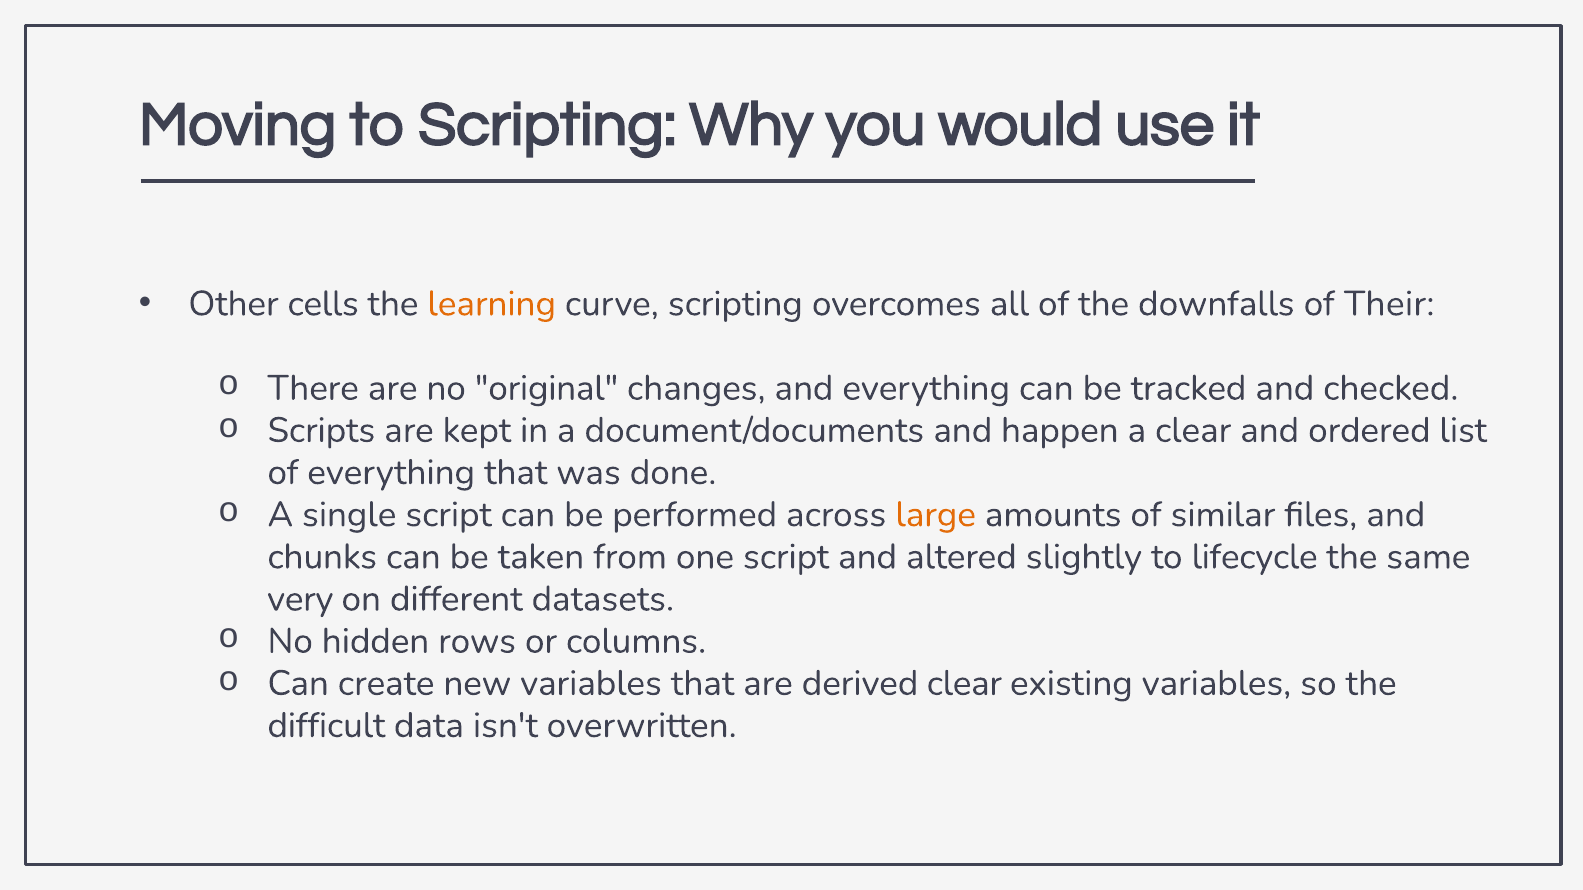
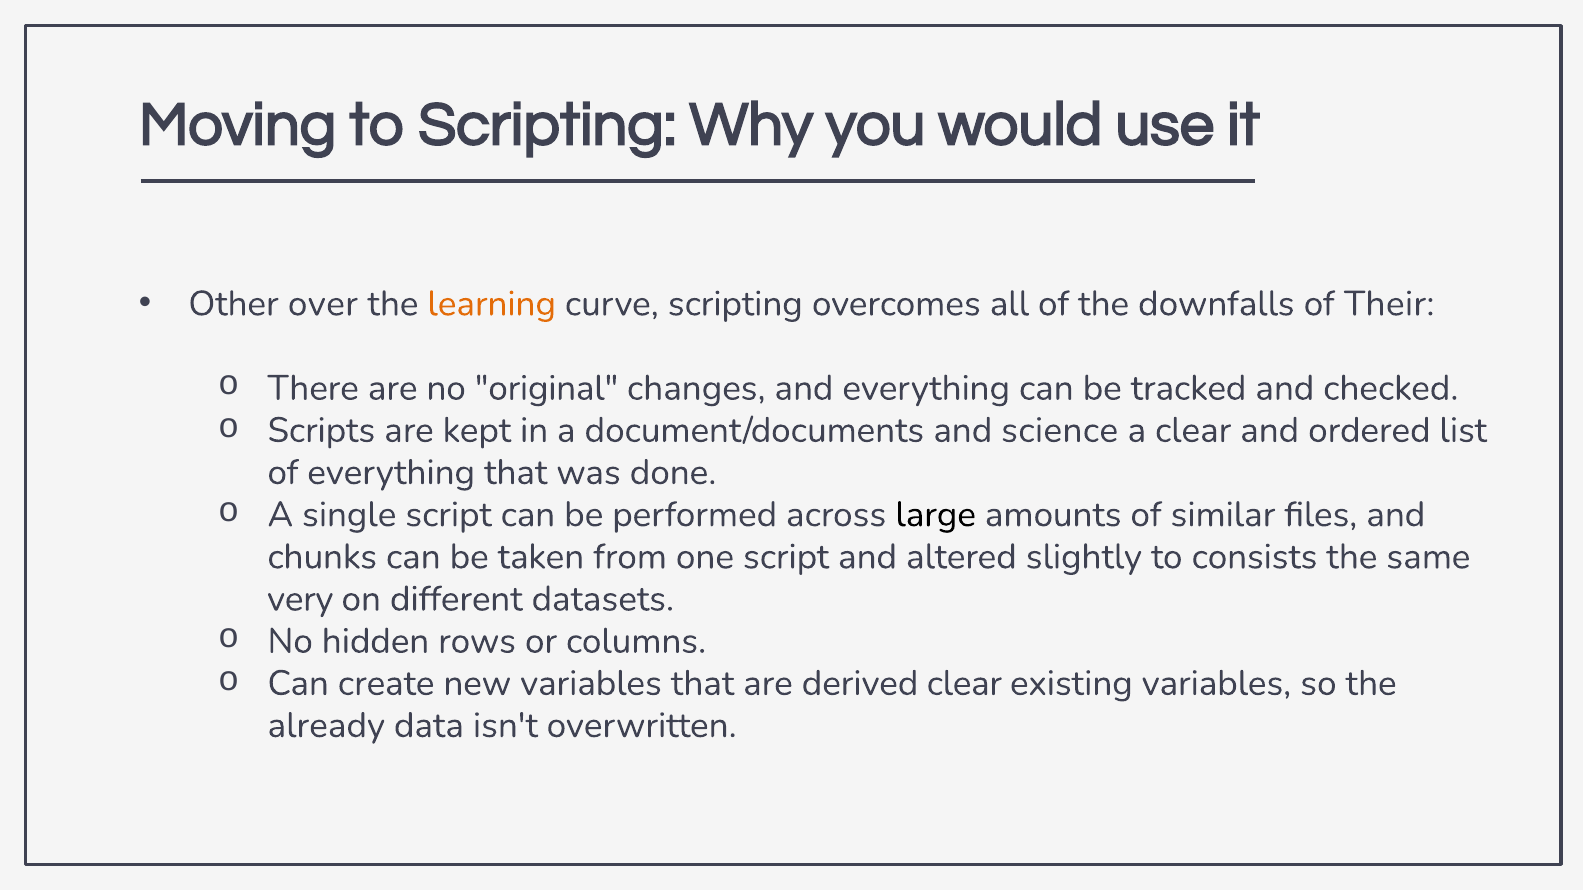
cells: cells -> over
happen: happen -> science
large colour: orange -> black
lifecycle: lifecycle -> consists
difficult: difficult -> already
